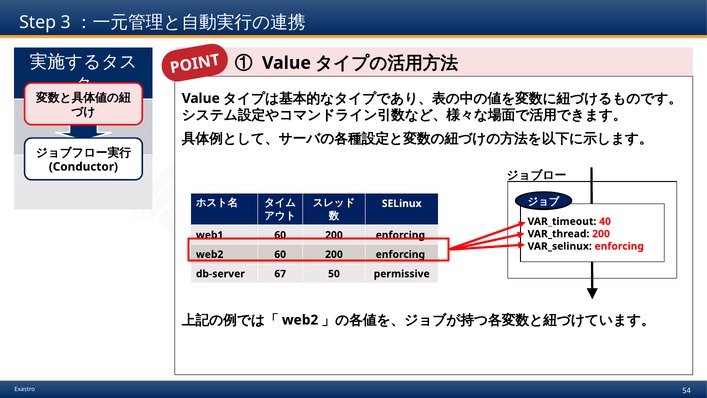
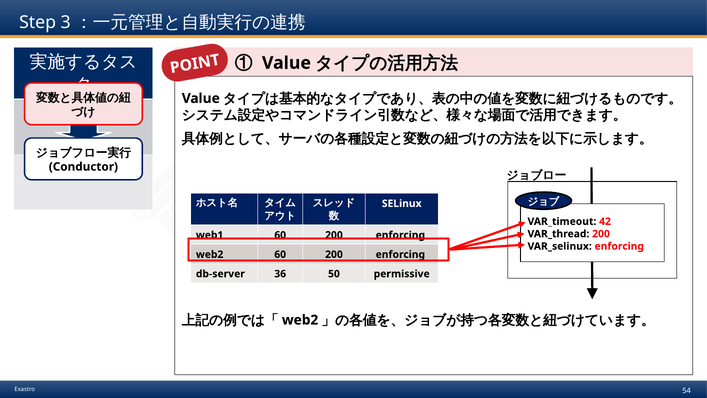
40: 40 -> 42
67: 67 -> 36
